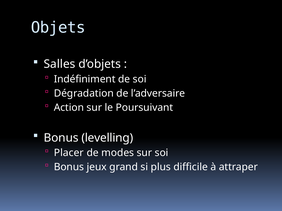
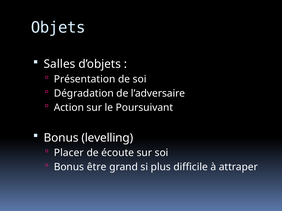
Indéfiniment: Indéfiniment -> Présentation
modes: modes -> écoute
jeux: jeux -> être
